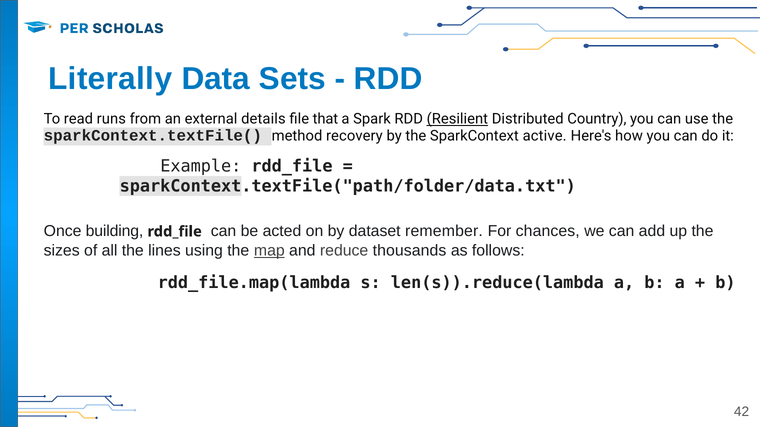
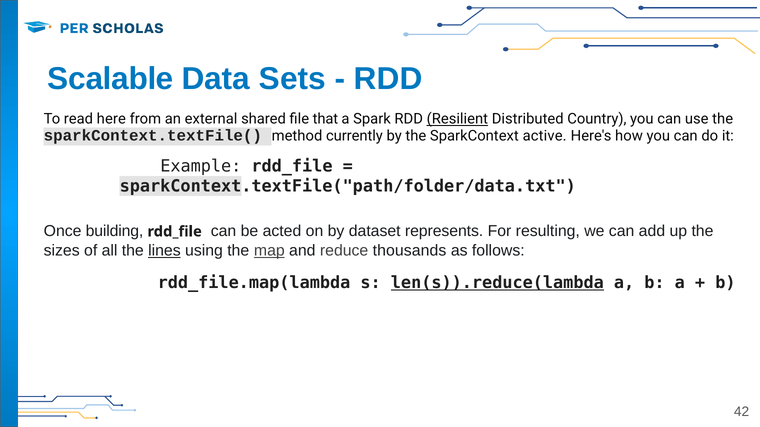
Literally: Literally -> Scalable
runs: runs -> here
details: details -> shared
recovery: recovery -> currently
remember: remember -> represents
chances: chances -> resulting
lines underline: none -> present
len(s)).reduce(lambda underline: none -> present
